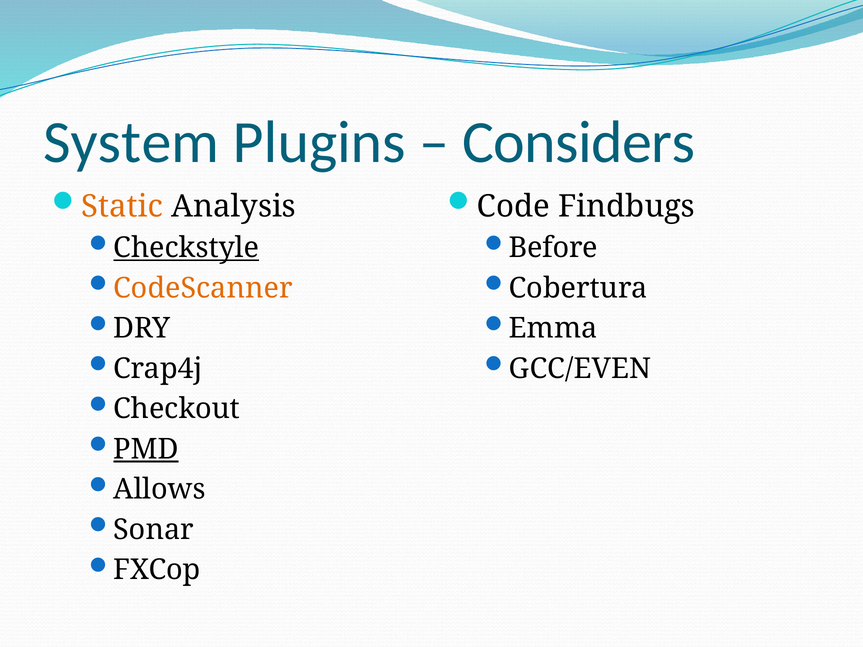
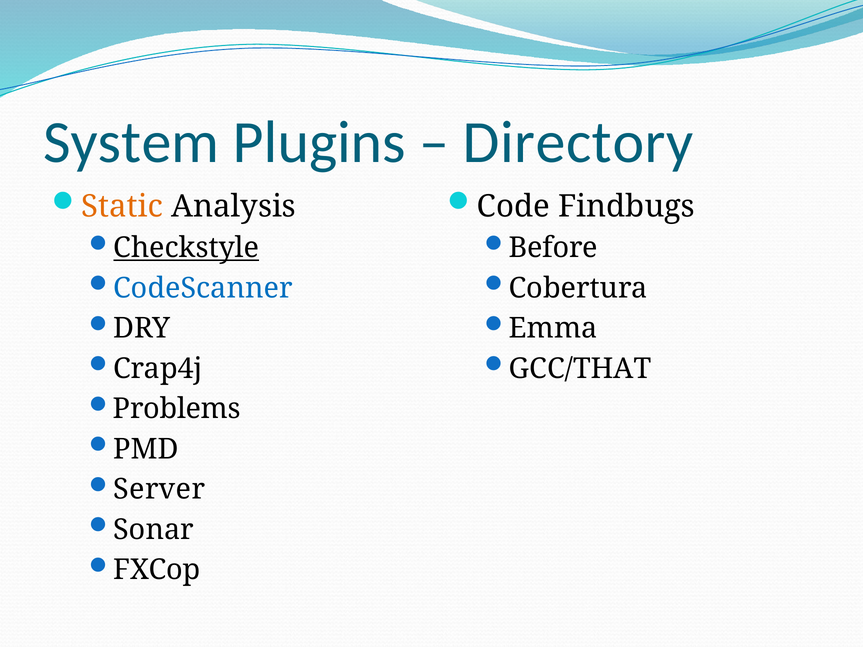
Considers: Considers -> Directory
CodeScanner colour: orange -> blue
GCC/EVEN: GCC/EVEN -> GCC/THAT
Checkout: Checkout -> Problems
PMD underline: present -> none
Allows: Allows -> Server
